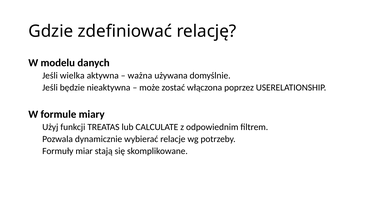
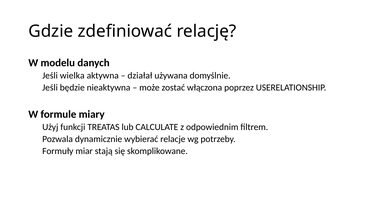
ważna: ważna -> działał
